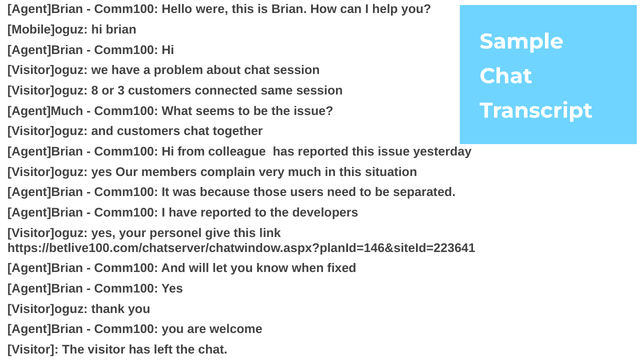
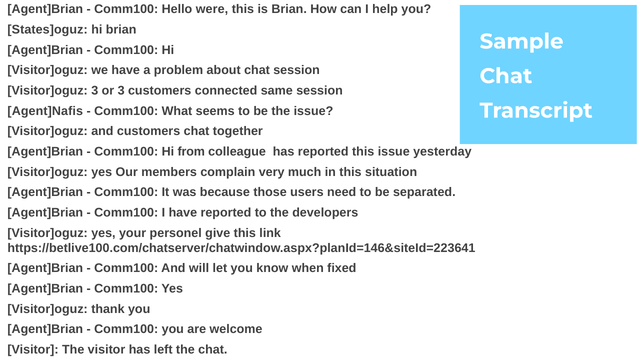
Mobile]oguz: Mobile]oguz -> States]oguz
Visitor]oguz 8: 8 -> 3
Agent]Much: Agent]Much -> Agent]Nafis
